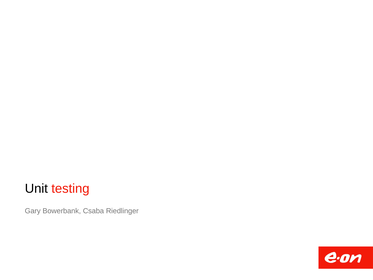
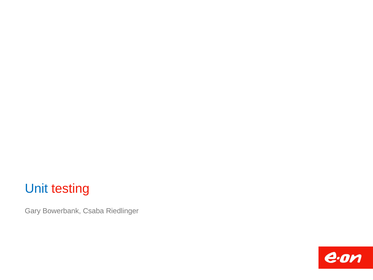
Unit colour: black -> blue
